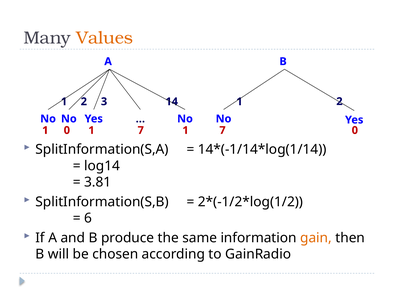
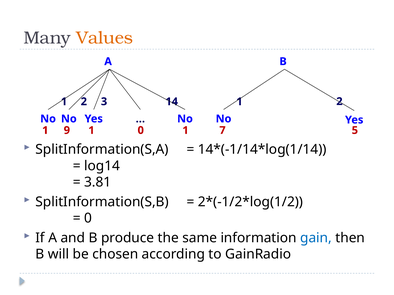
1 0: 0 -> 9
1 7: 7 -> 0
7 0: 0 -> 5
6 at (88, 219): 6 -> 0
gain colour: orange -> blue
